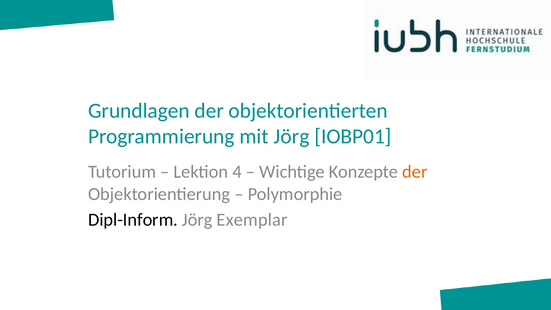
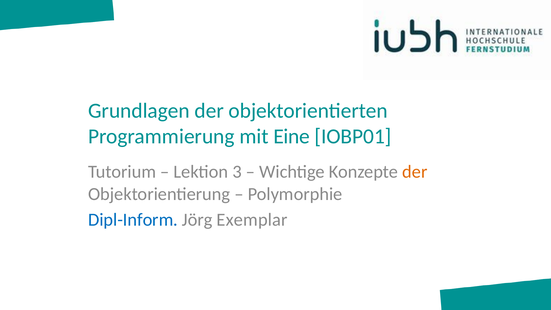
mit Jörg: Jörg -> Eine
4: 4 -> 3
Dipl-Inform colour: black -> blue
